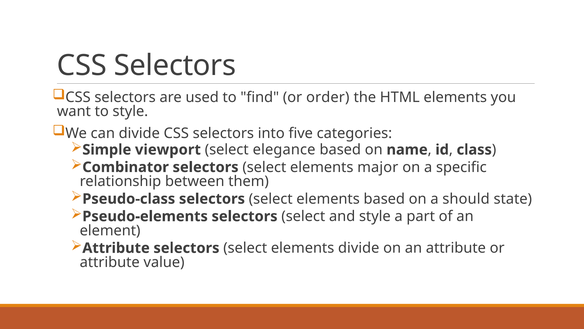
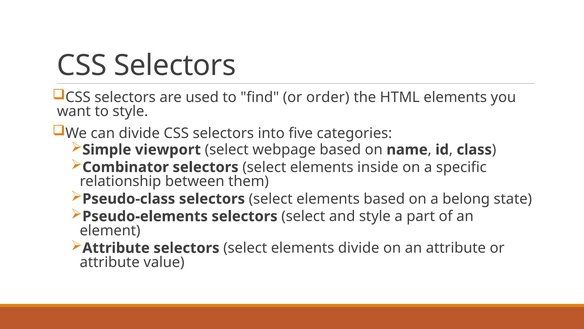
elegance: elegance -> webpage
major: major -> inside
should: should -> belong
